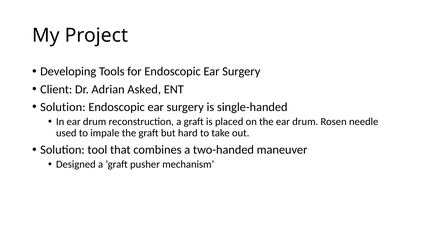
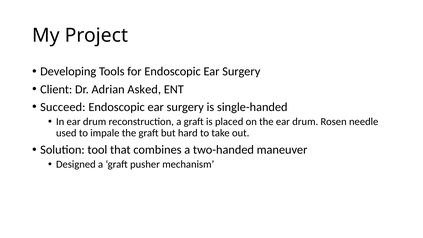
Solution at (63, 107): Solution -> Succeed
